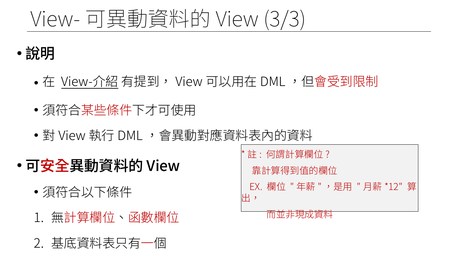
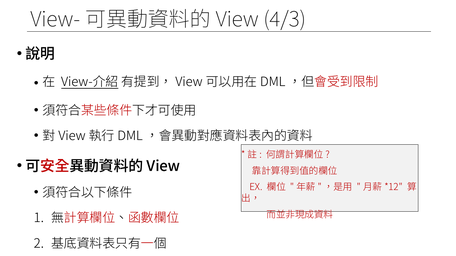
3/3: 3/3 -> 4/3
